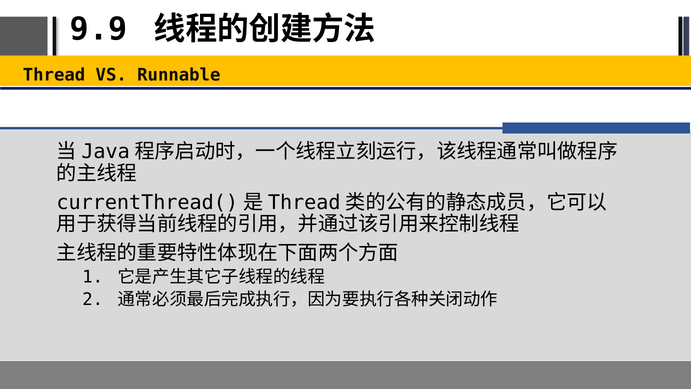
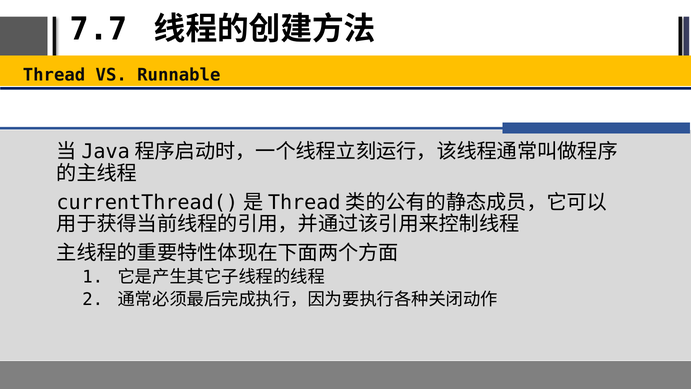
9.9: 9.9 -> 7.7
